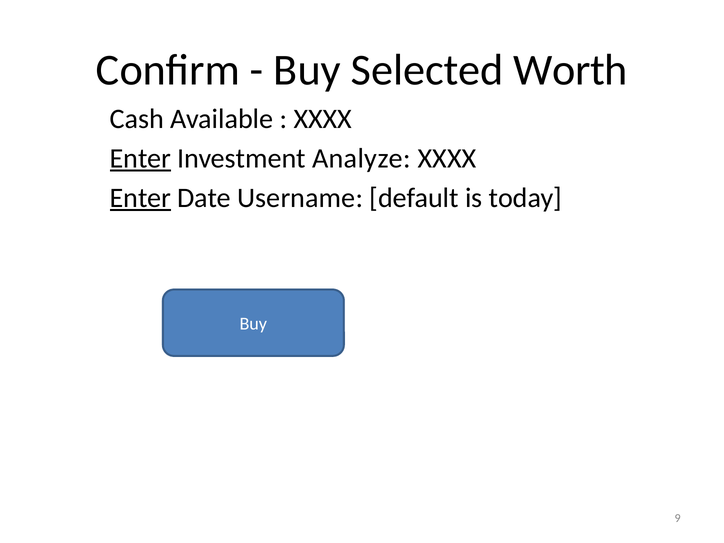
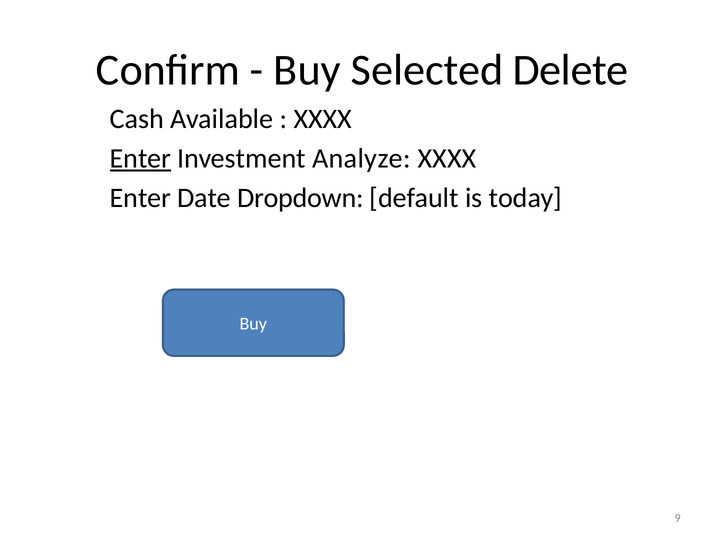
Worth: Worth -> Delete
Enter at (140, 198) underline: present -> none
Username: Username -> Dropdown
